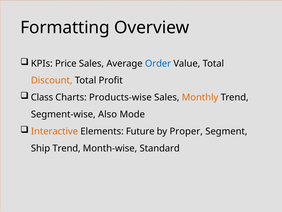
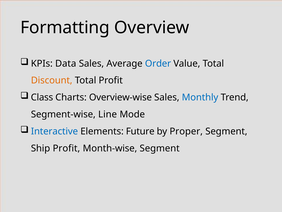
Price: Price -> Data
Products-wise: Products-wise -> Overview-wise
Monthly colour: orange -> blue
Also: Also -> Line
Interactive colour: orange -> blue
Ship Trend: Trend -> Profit
Month-wise Standard: Standard -> Segment
